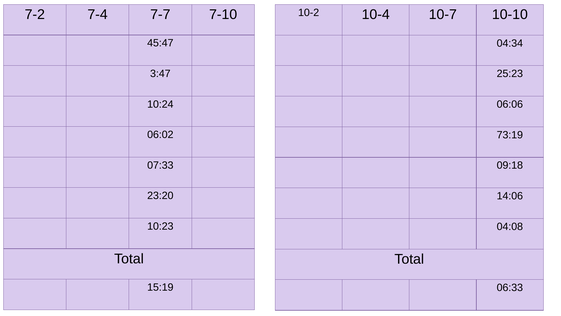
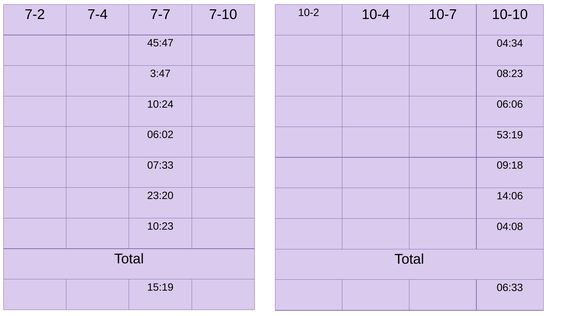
25:23: 25:23 -> 08:23
73:19: 73:19 -> 53:19
